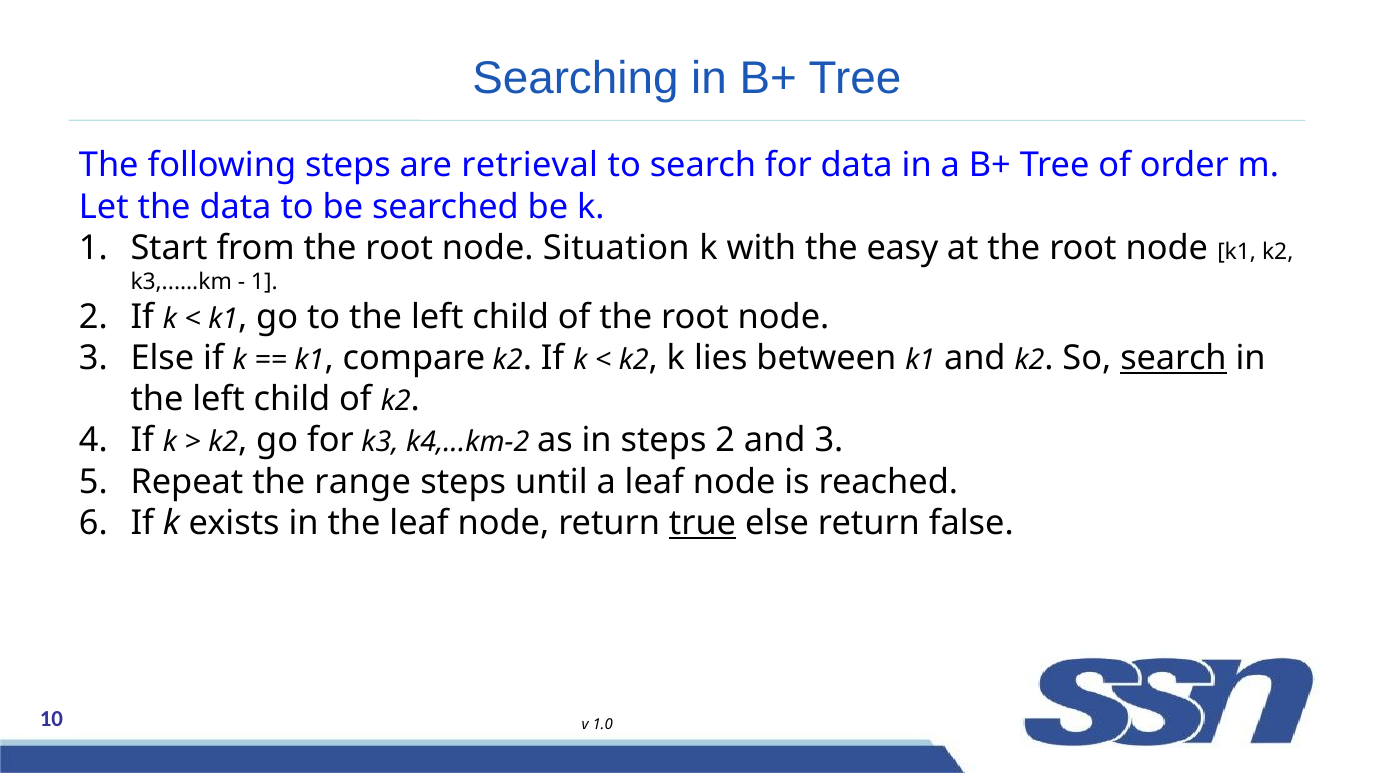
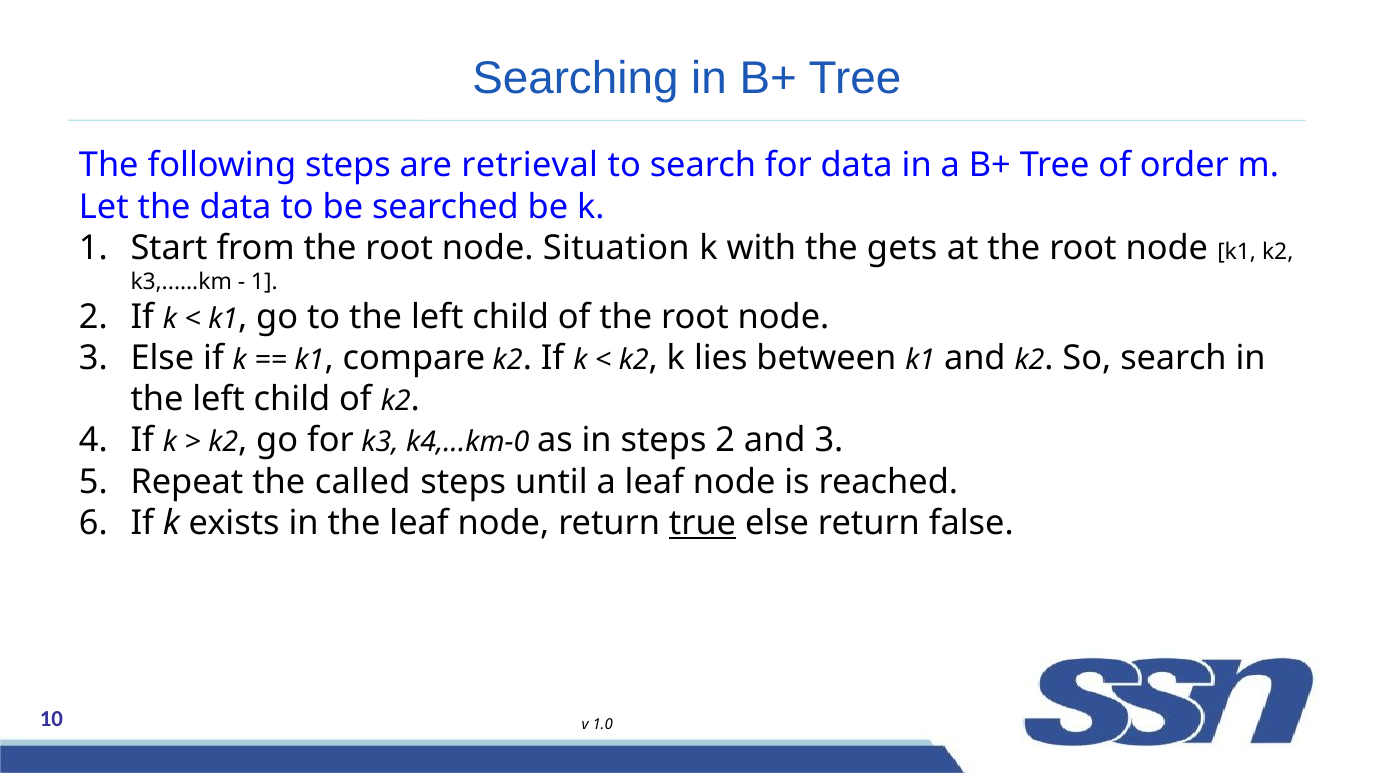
easy: easy -> gets
search at (1174, 358) underline: present -> none
k4,...km-2: k4,...km-2 -> k4,...km-0
range: range -> called
